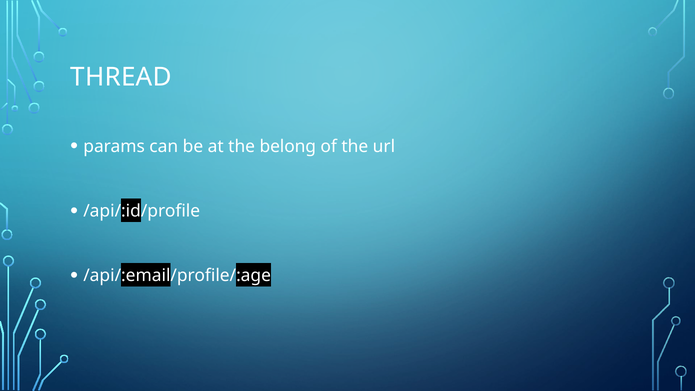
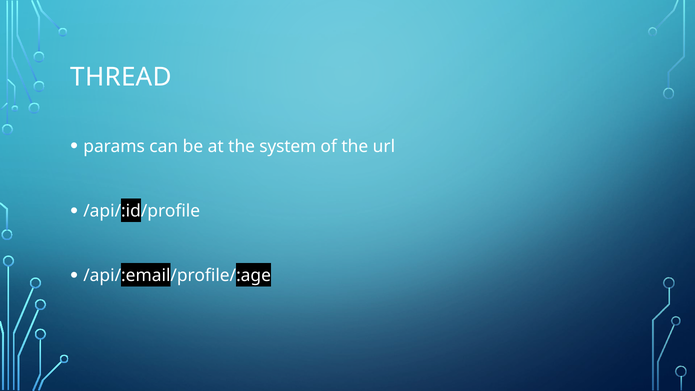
belong: belong -> system
